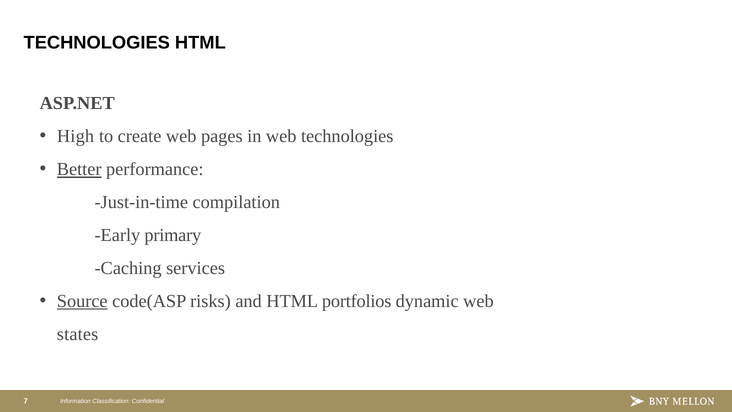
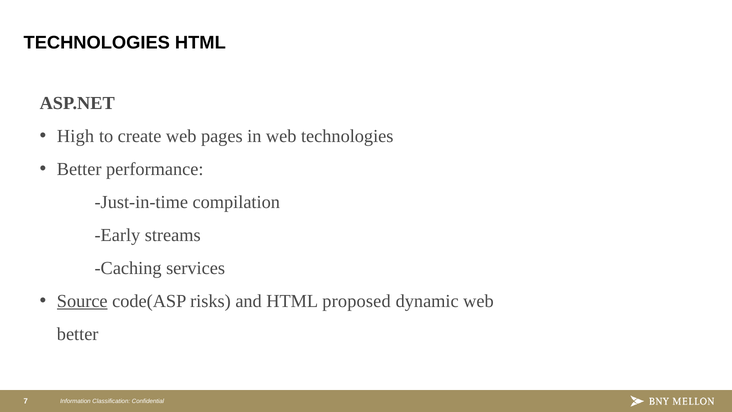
Better at (79, 169) underline: present -> none
primary: primary -> streams
portfolios: portfolios -> proposed
states at (78, 334): states -> better
